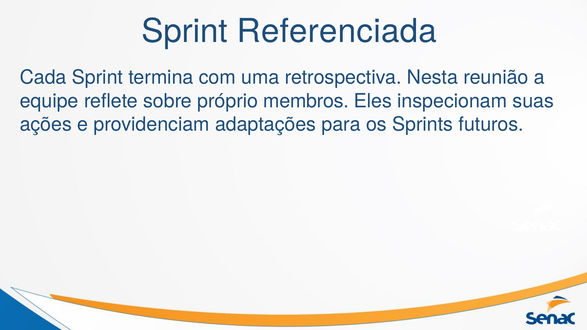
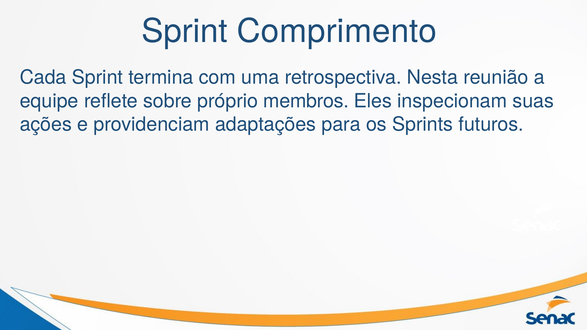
Referenciada: Referenciada -> Comprimento
